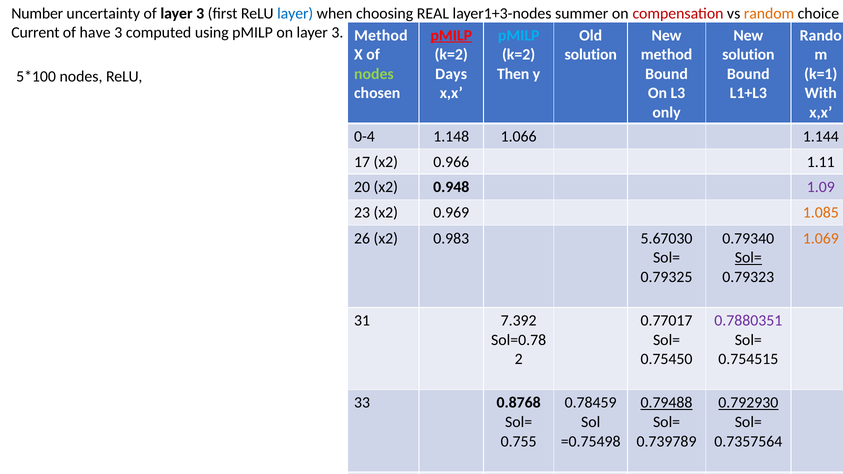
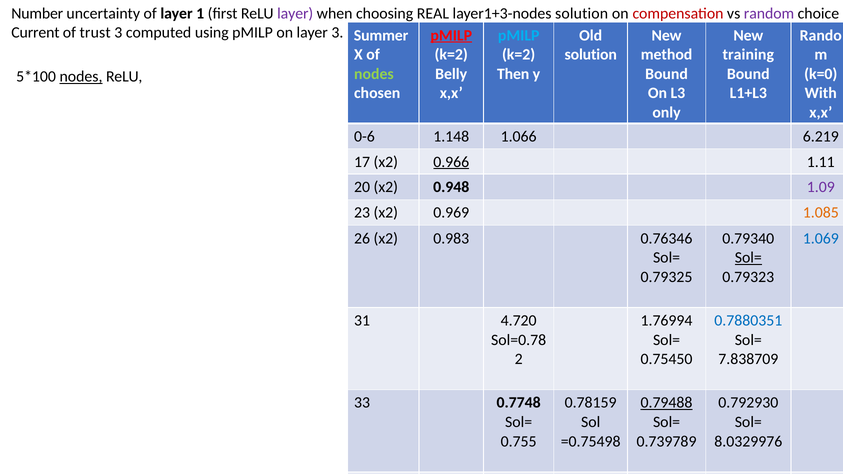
of layer 3: 3 -> 1
layer at (295, 14) colour: blue -> purple
layer1+3-nodes summer: summer -> solution
random colour: orange -> purple
have: have -> trust
3 Method: Method -> Summer
solution at (748, 55): solution -> training
Days: Days -> Belly
k=1: k=1 -> k=0
nodes at (81, 77) underline: none -> present
0-4: 0-4 -> 0-6
1.144: 1.144 -> 6.219
0.966 underline: none -> present
5.67030: 5.67030 -> 0.76346
1.069 colour: orange -> blue
7.392: 7.392 -> 4.720
0.77017: 0.77017 -> 1.76994
0.7880351 colour: purple -> blue
0.754515: 0.754515 -> 7.838709
0.8768: 0.8768 -> 0.7748
0.78459: 0.78459 -> 0.78159
0.792930 underline: present -> none
0.7357564: 0.7357564 -> 8.0329976
